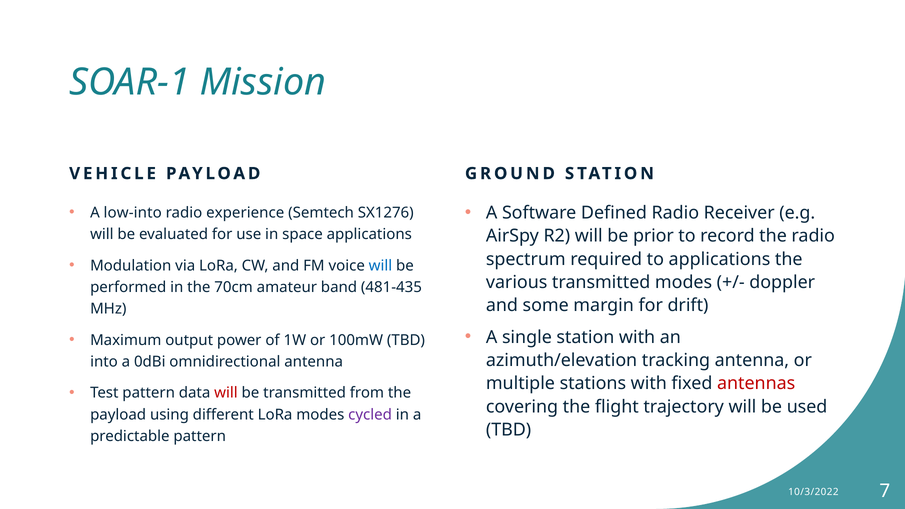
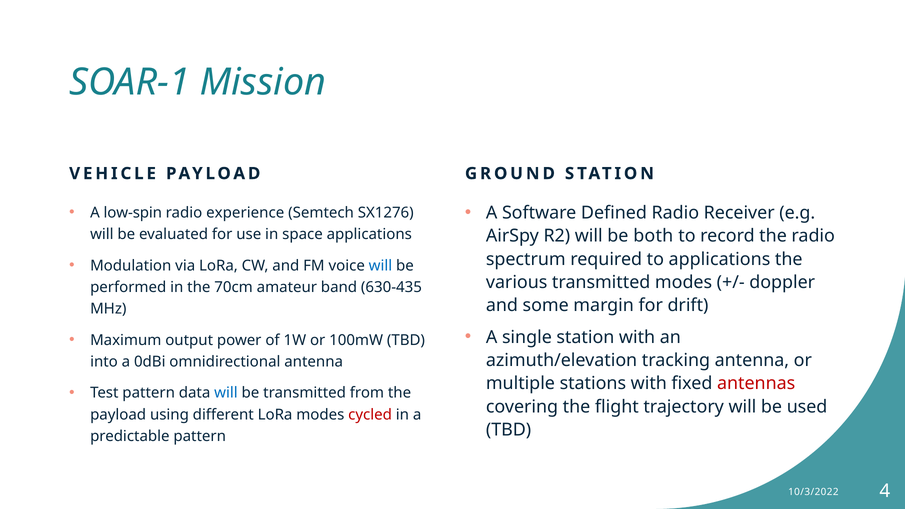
low-into: low-into -> low-spin
prior: prior -> both
481-435: 481-435 -> 630-435
will at (226, 393) colour: red -> blue
cycled colour: purple -> red
7: 7 -> 4
